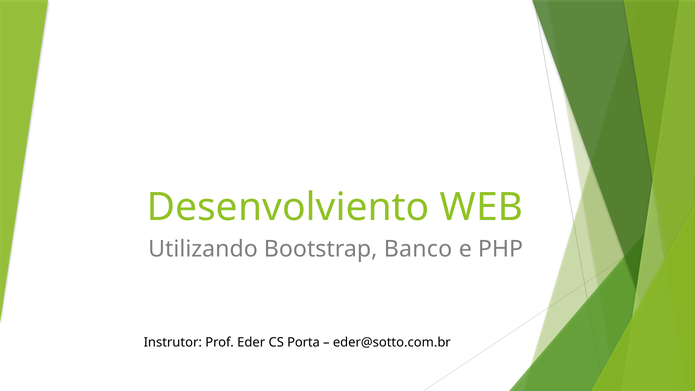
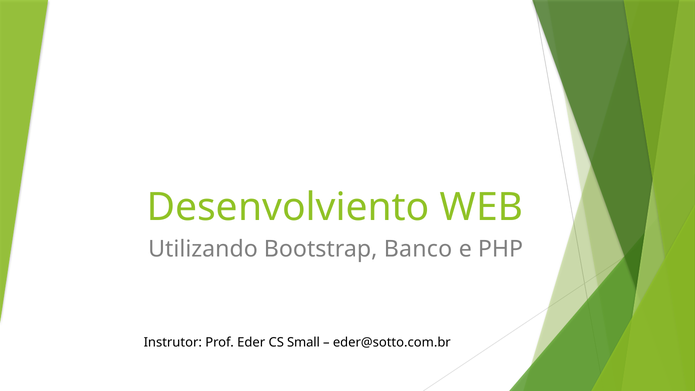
Porta: Porta -> Small
